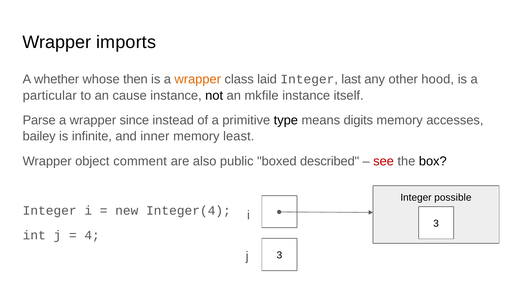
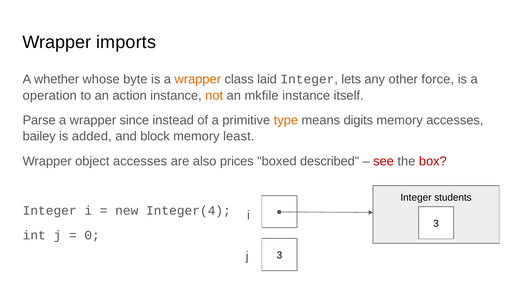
then: then -> byte
last: last -> lets
hood: hood -> force
particular: particular -> operation
cause: cause -> action
not colour: black -> orange
type colour: black -> orange
infinite: infinite -> added
inner: inner -> block
object comment: comment -> accesses
public: public -> prices
box colour: black -> red
possible: possible -> students
4: 4 -> 0
